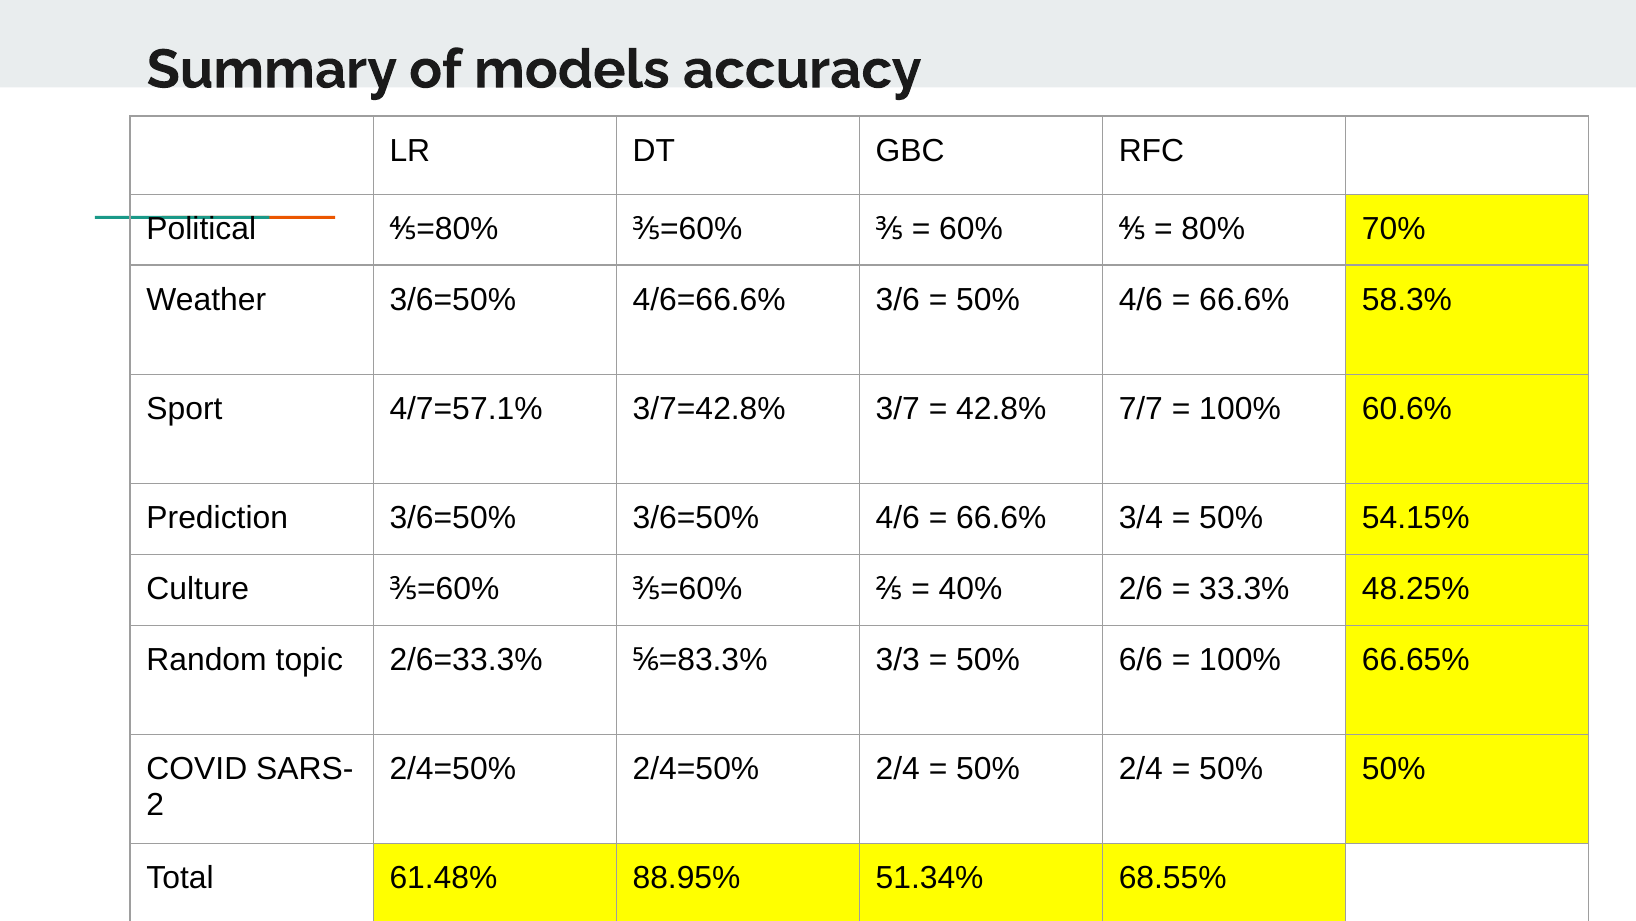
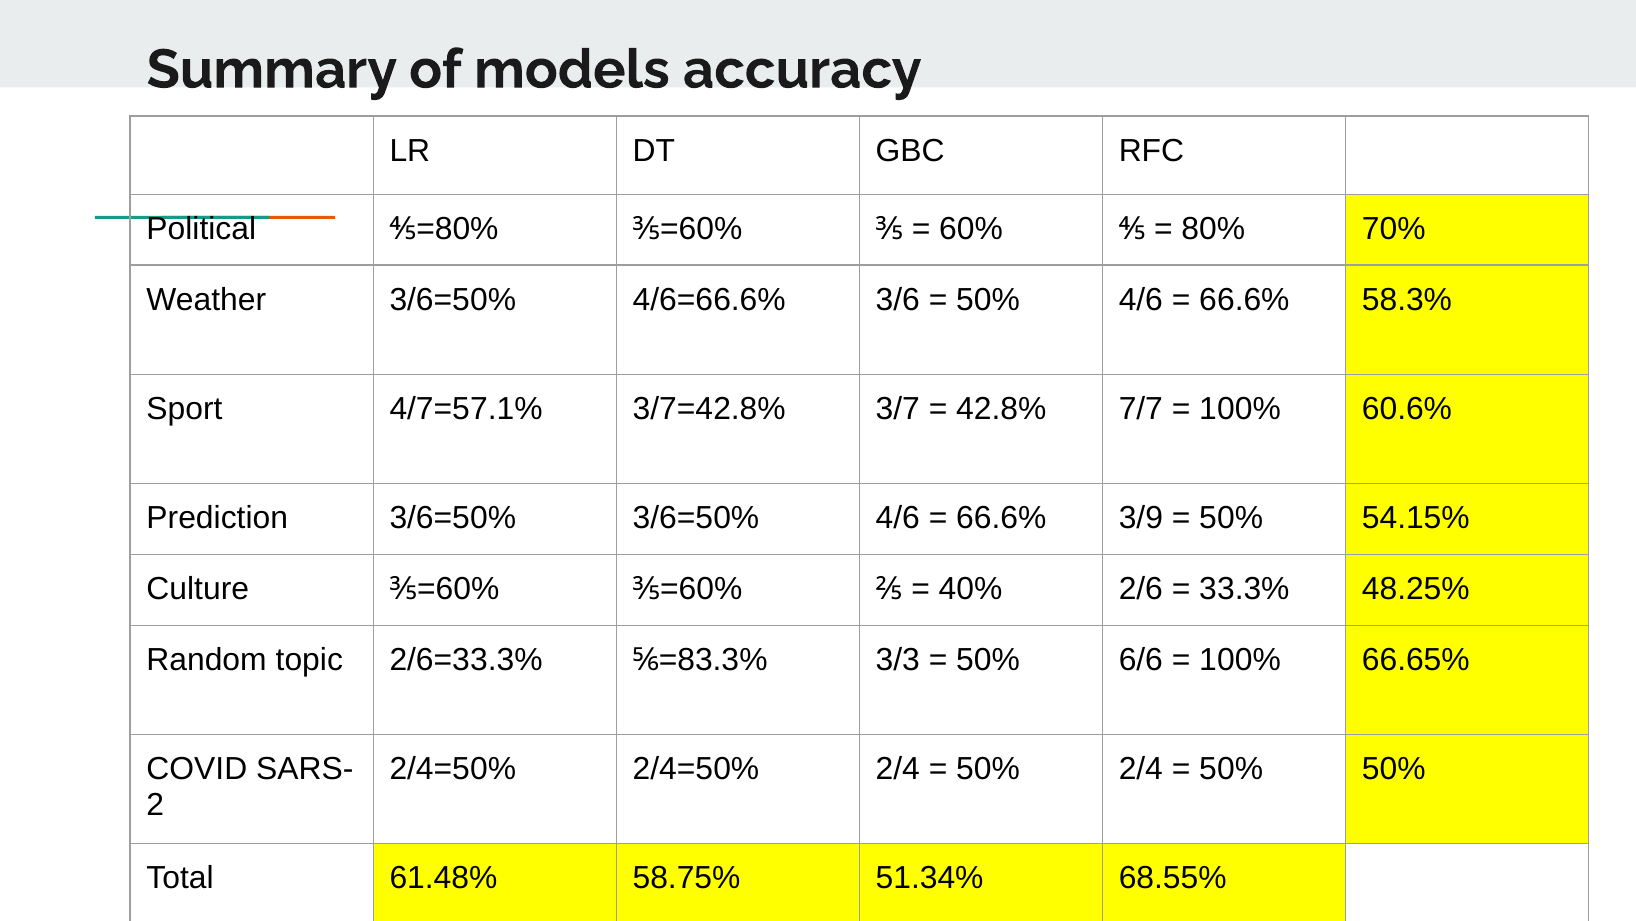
3/4: 3/4 -> 3/9
88.95%: 88.95% -> 58.75%
